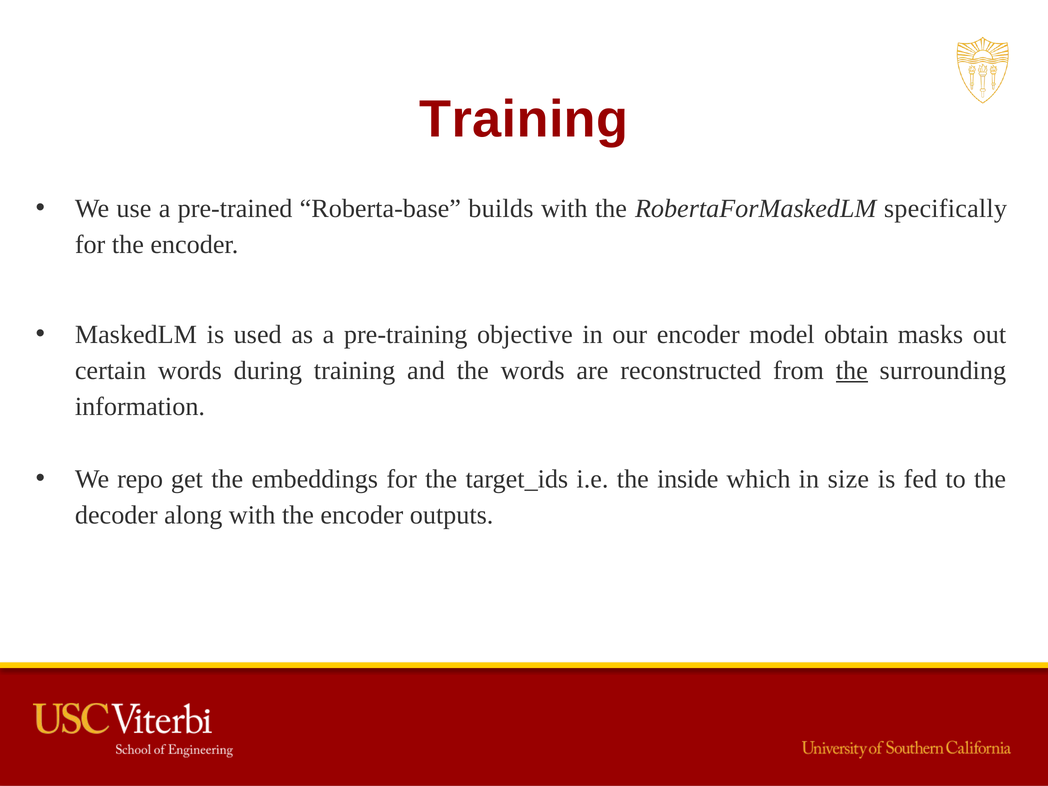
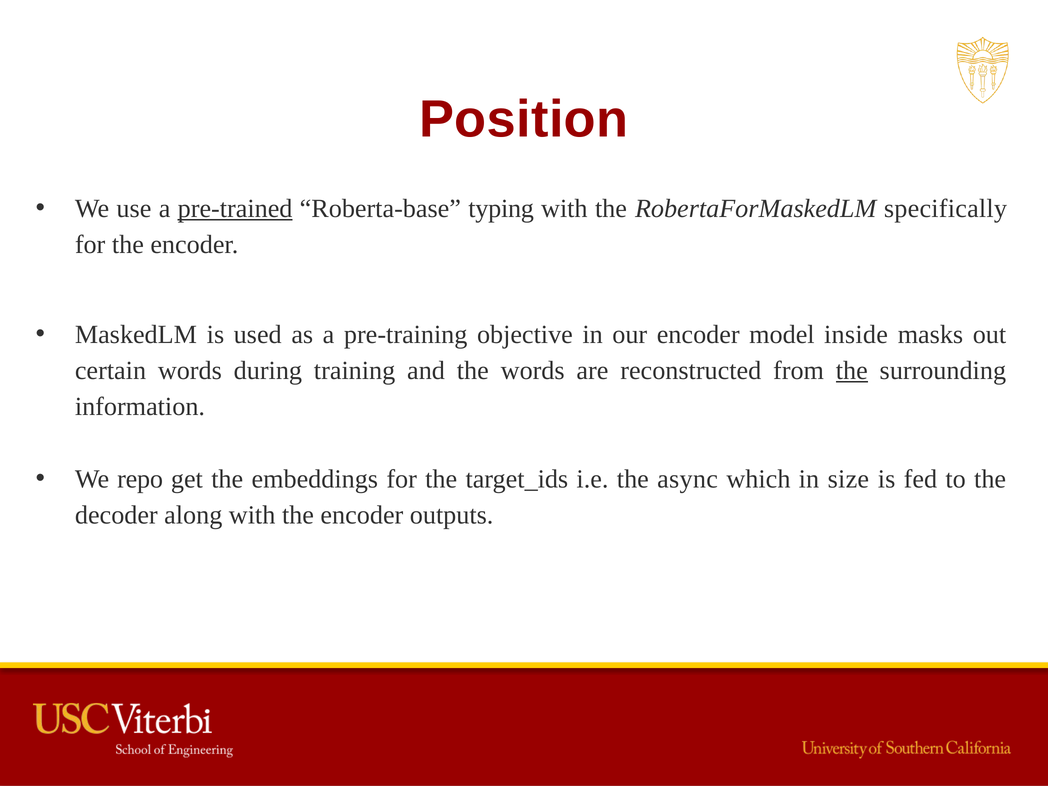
Training at (524, 120): Training -> Position
pre-trained underline: none -> present
builds: builds -> typing
obtain: obtain -> inside
inside: inside -> async
